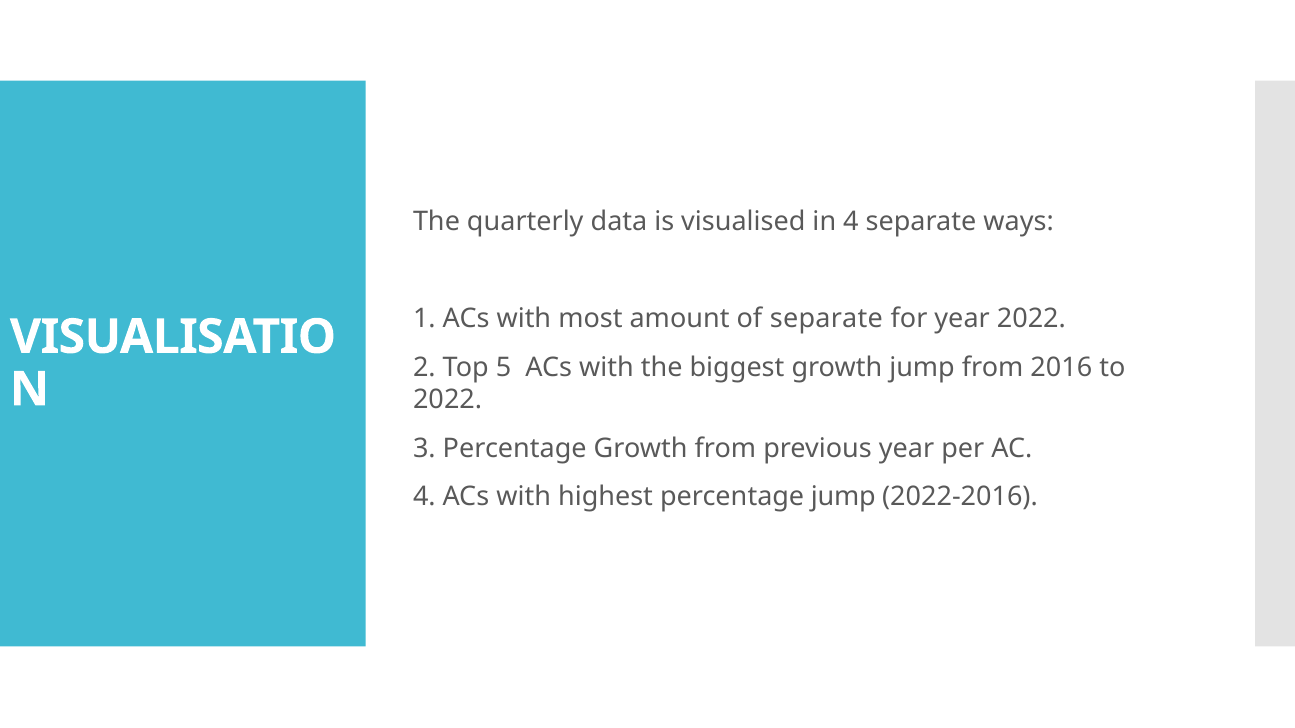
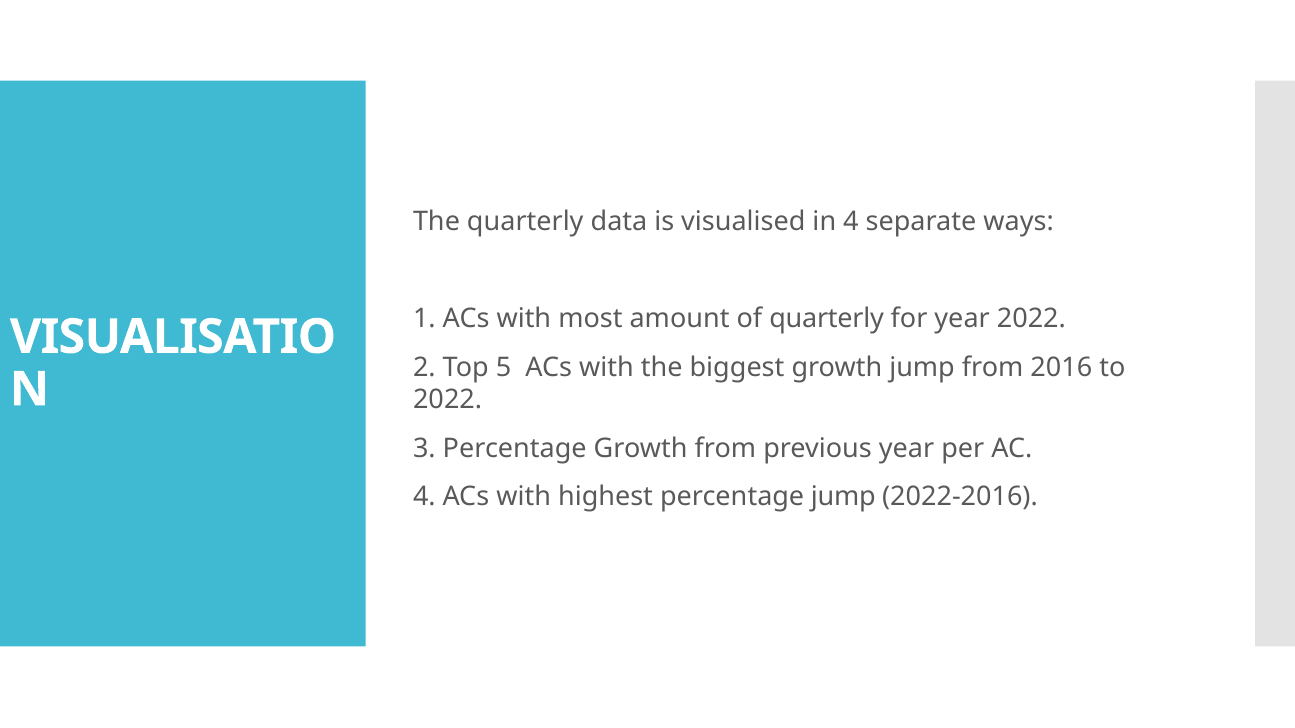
of separate: separate -> quarterly
